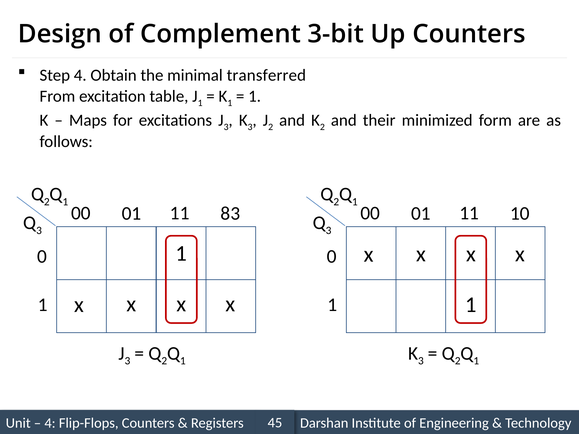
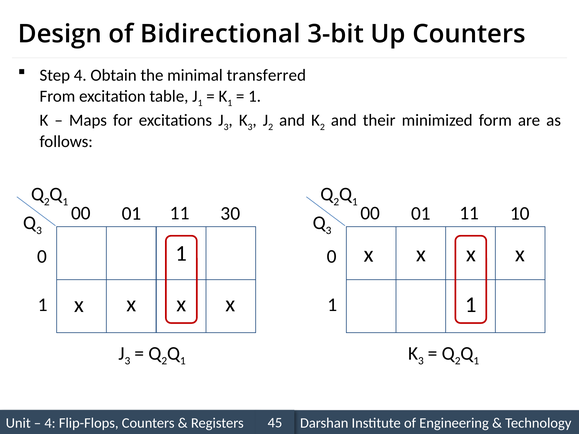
Complement: Complement -> Bidirectional
83: 83 -> 30
